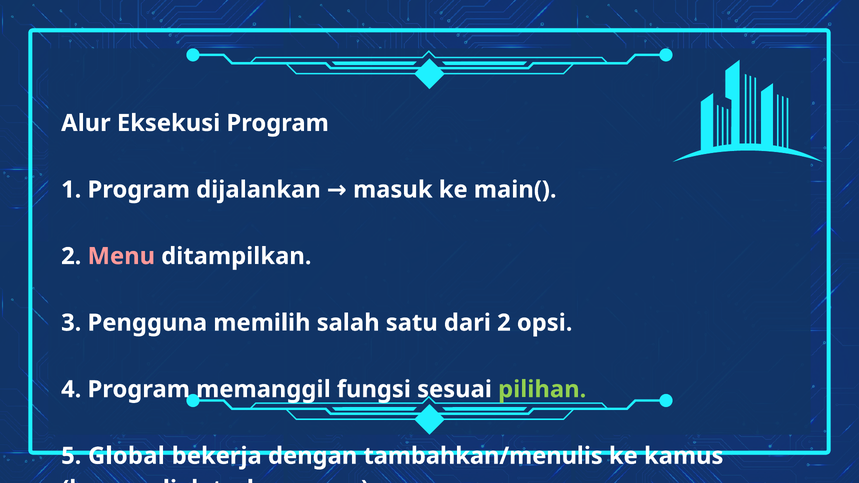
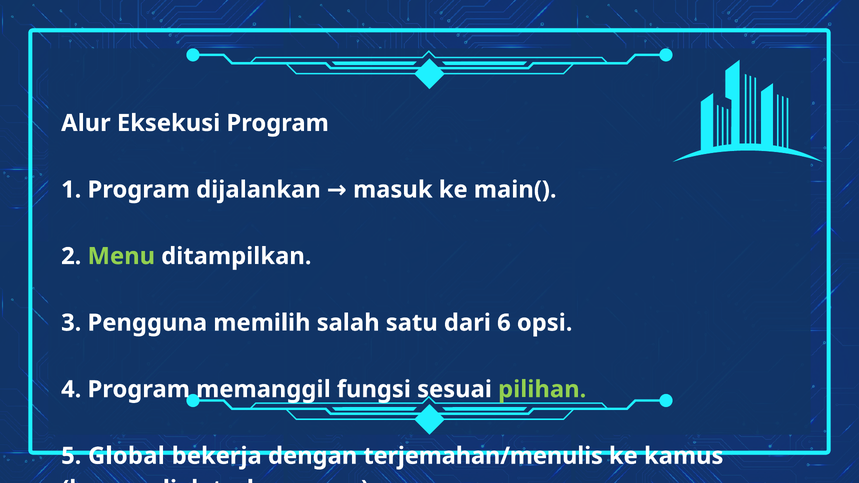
Menu at (121, 256) colour: pink -> light green
dari 2: 2 -> 6
tambahkan/menulis: tambahkan/menulis -> terjemahan/menulis
